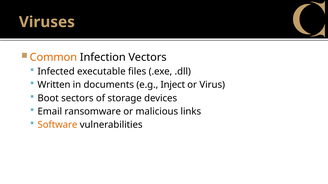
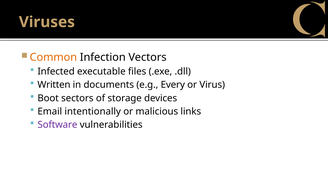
Inject: Inject -> Every
ransomware: ransomware -> intentionally
Software colour: orange -> purple
